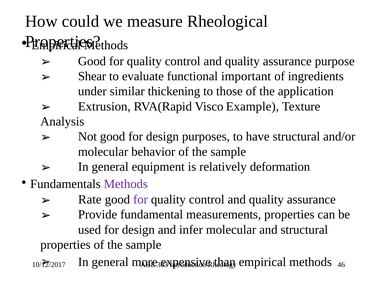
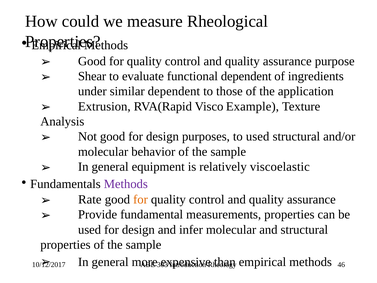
functional important: important -> dependent
similar thickening: thickening -> dependent
to have: have -> used
deformation: deformation -> viscoelastic
for at (140, 199) colour: purple -> orange
